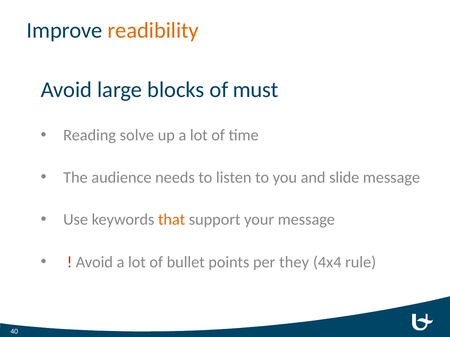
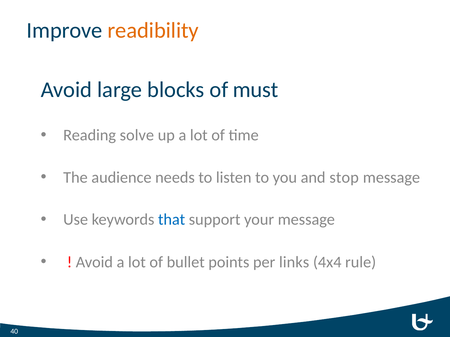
slide: slide -> stop
that colour: orange -> blue
they: they -> links
